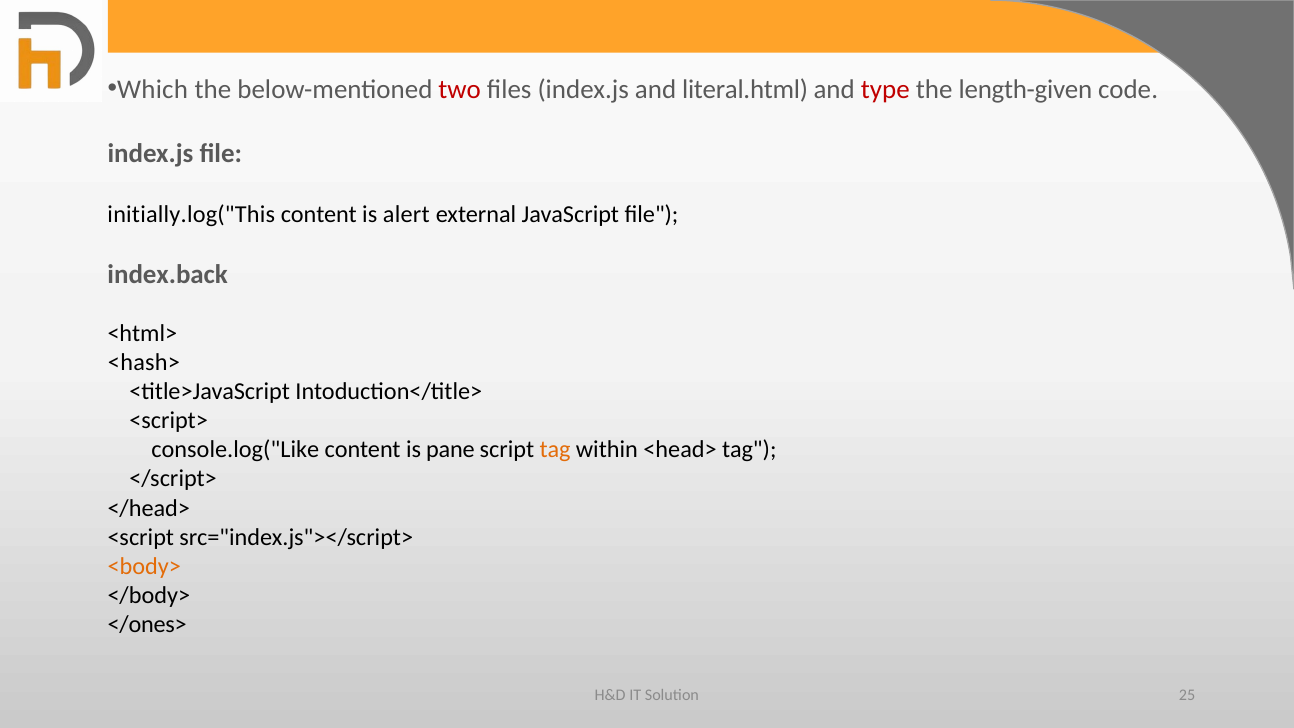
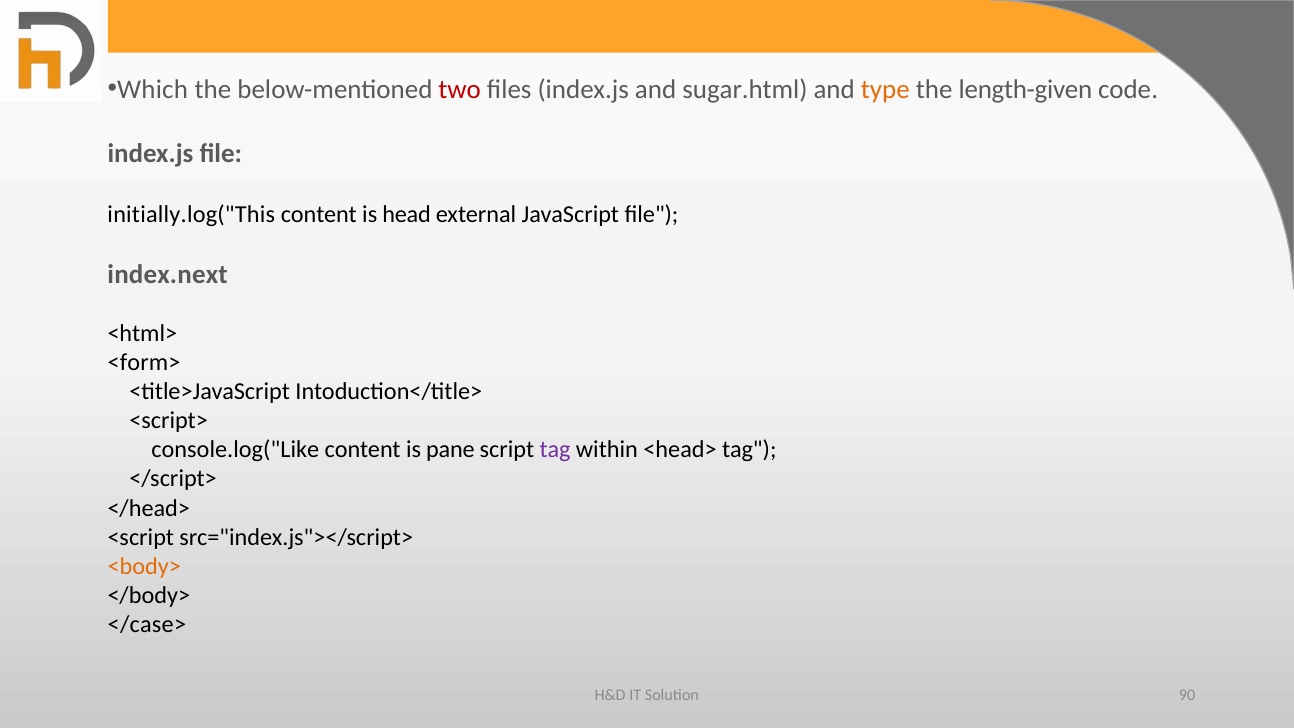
literal.html: literal.html -> sugar.html
type colour: red -> orange
alert: alert -> head
index.back: index.back -> index.next
<hash>: <hash> -> <form>
tag at (555, 450) colour: orange -> purple
</ones>: </ones> -> </case>
25: 25 -> 90
